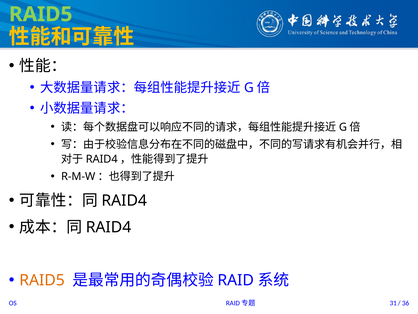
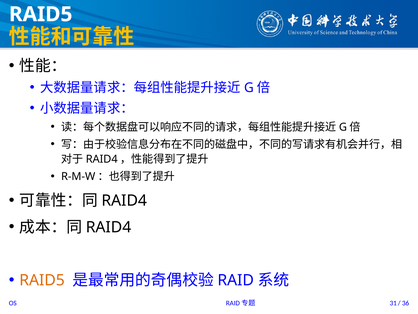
RAID5 at (41, 14) colour: light green -> white
